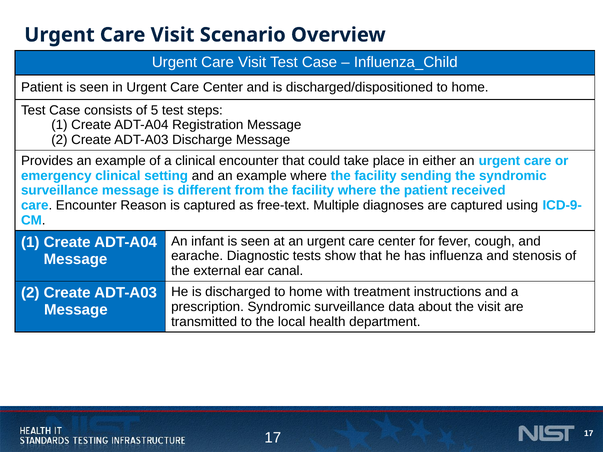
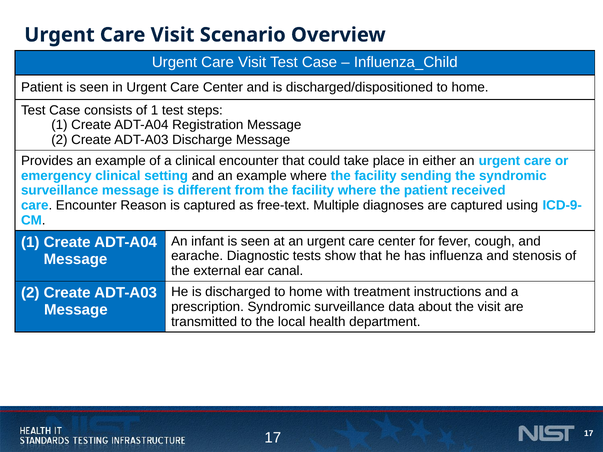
of 5: 5 -> 1
